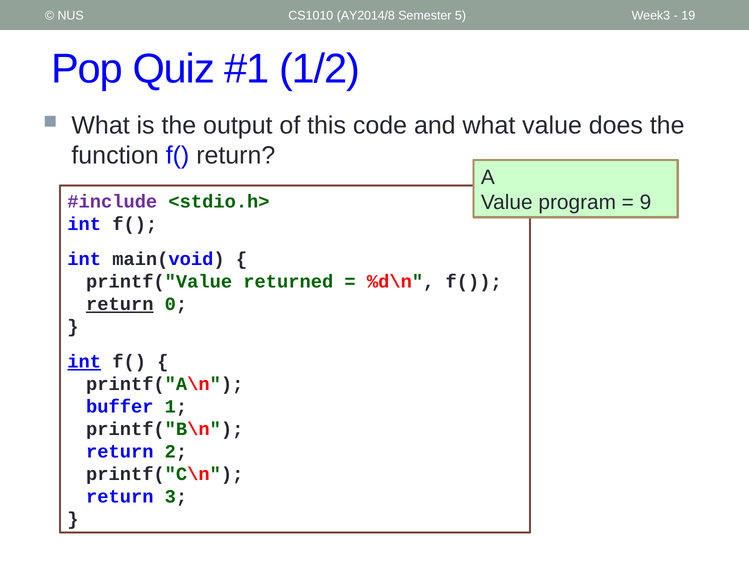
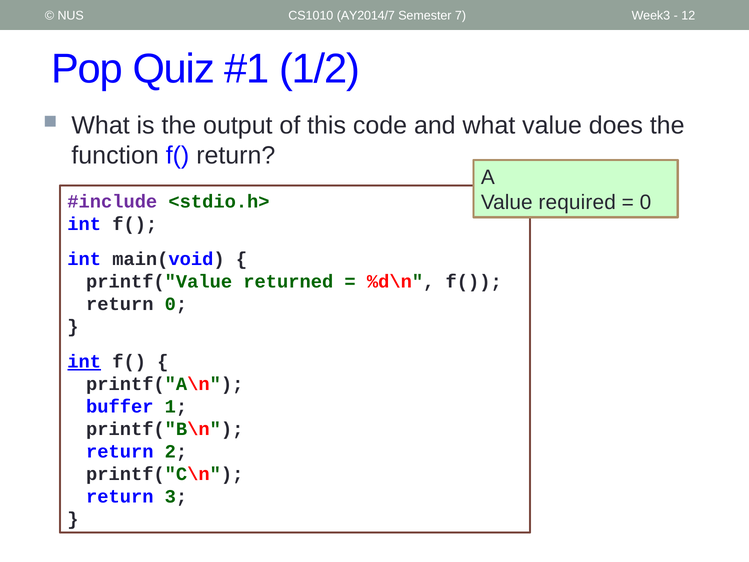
AY2014/8: AY2014/8 -> AY2014/7
5: 5 -> 7
19: 19 -> 12
program: program -> required
9 at (645, 202): 9 -> 0
return at (120, 304) underline: present -> none
